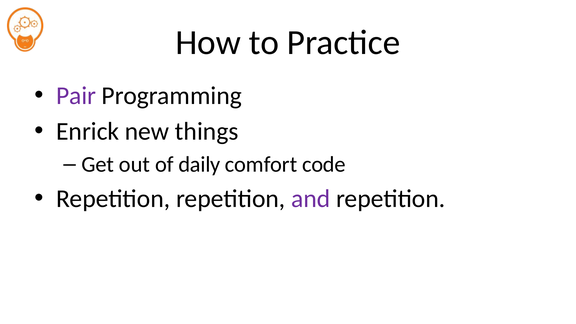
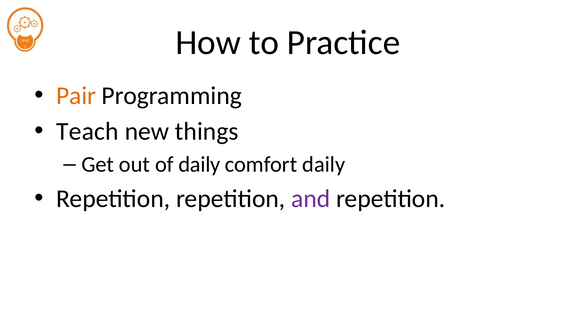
Pair colour: purple -> orange
Enrick: Enrick -> Teach
comfort code: code -> daily
